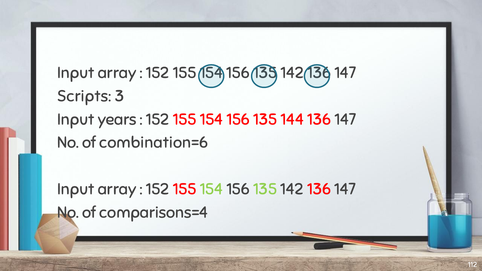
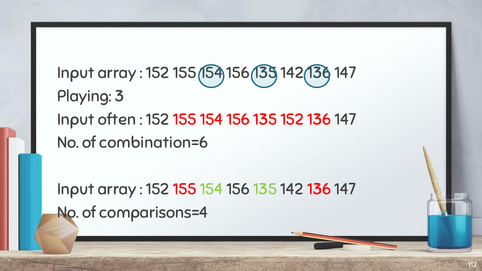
Scripts: Scripts -> Playing
years: years -> often
135 144: 144 -> 152
